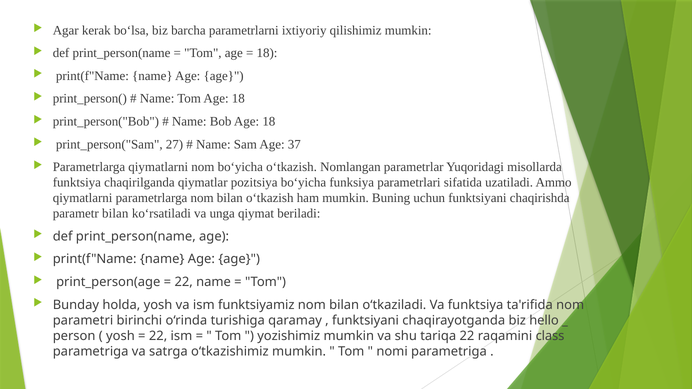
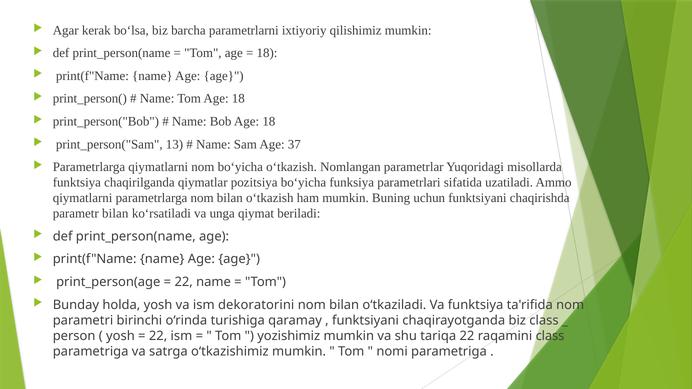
27: 27 -> 13
funktsiyamiz: funktsiyamiz -> dekoratorini
biz hello: hello -> class
